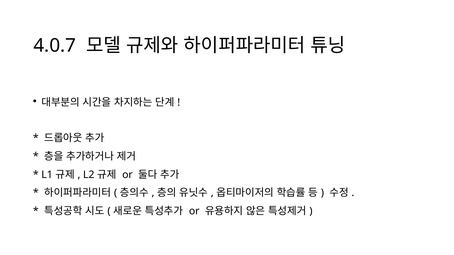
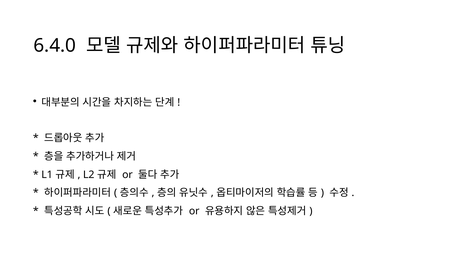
4.0.7: 4.0.7 -> 6.4.0
